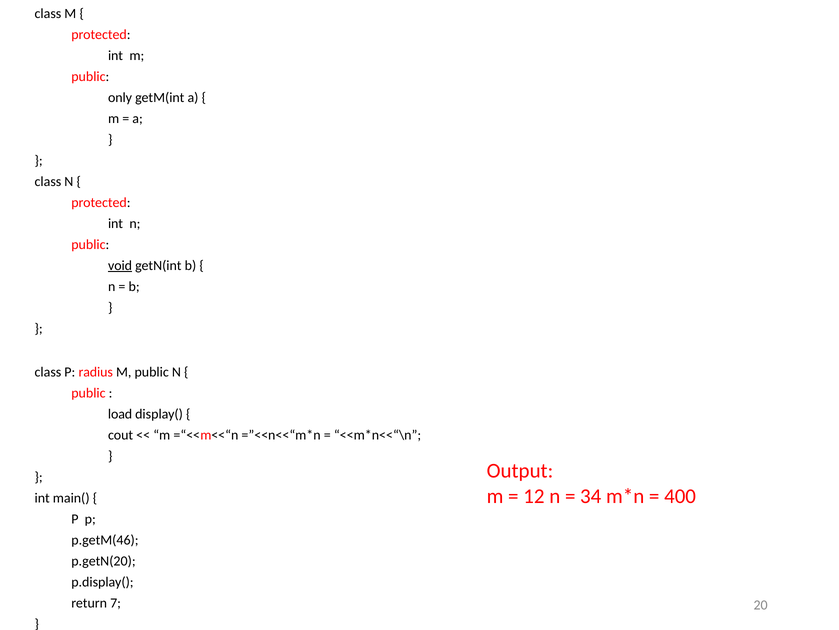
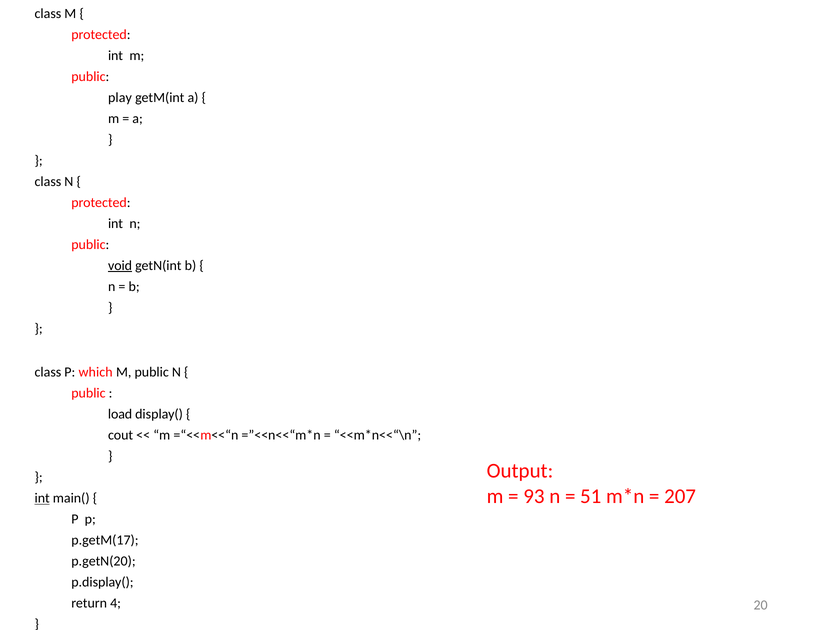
only: only -> play
radius: radius -> which
12: 12 -> 93
34: 34 -> 51
400: 400 -> 207
int at (42, 498) underline: none -> present
p.getM(46: p.getM(46 -> p.getM(17
7: 7 -> 4
